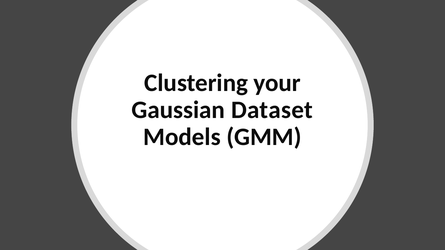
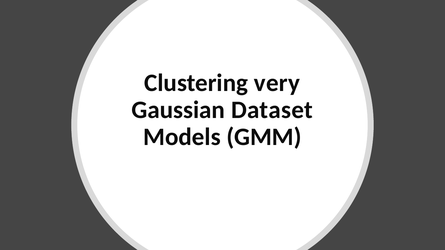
your: your -> very
